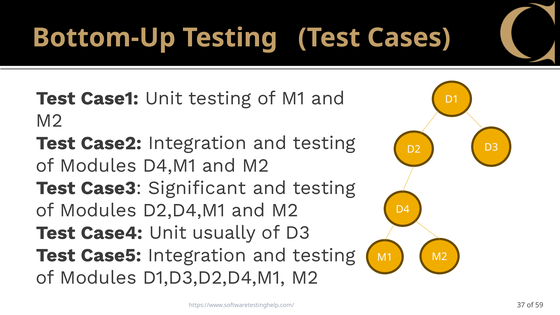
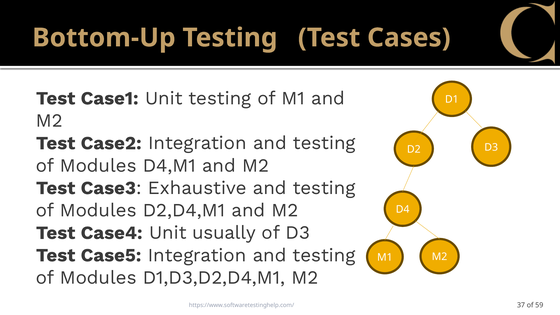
Significant: Significant -> Exhaustive
